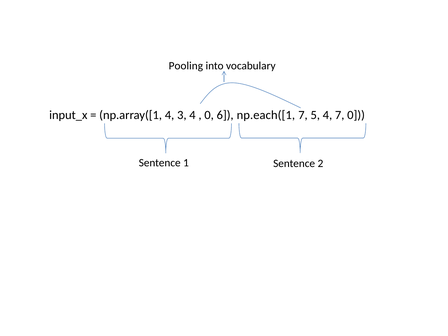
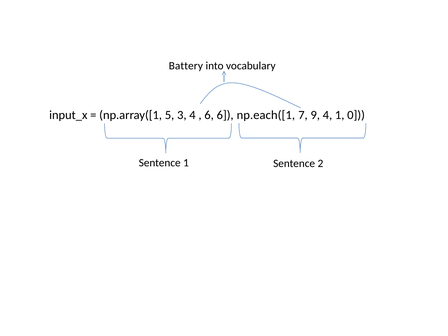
Pooling: Pooling -> Battery
np.array([1 4: 4 -> 5
0 at (209, 115): 0 -> 6
5: 5 -> 9
4 7: 7 -> 1
